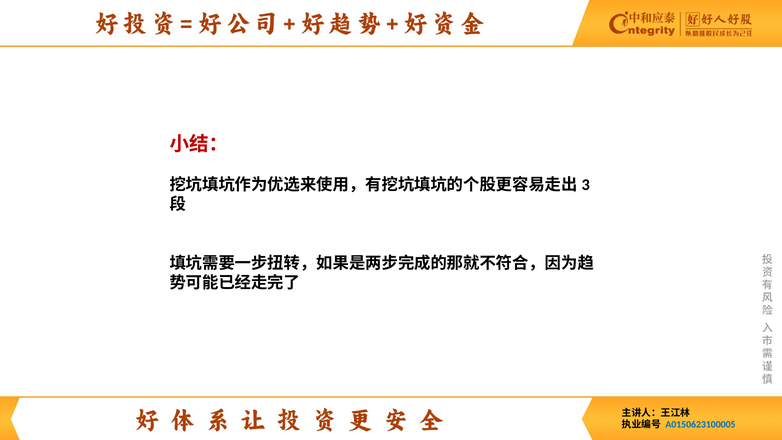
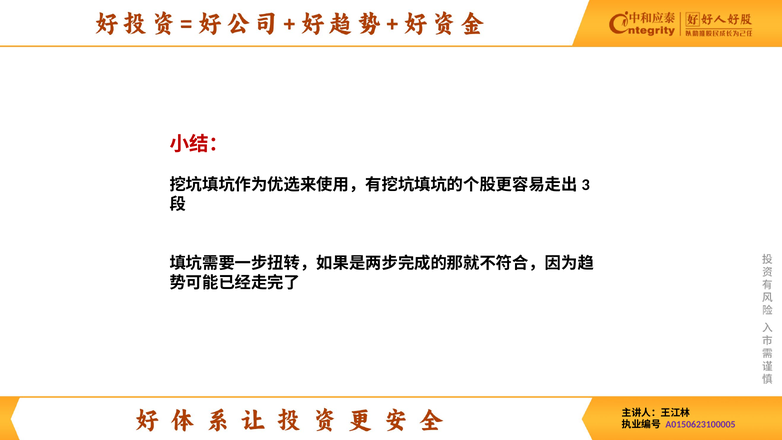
A0150623100005 colour: blue -> purple
